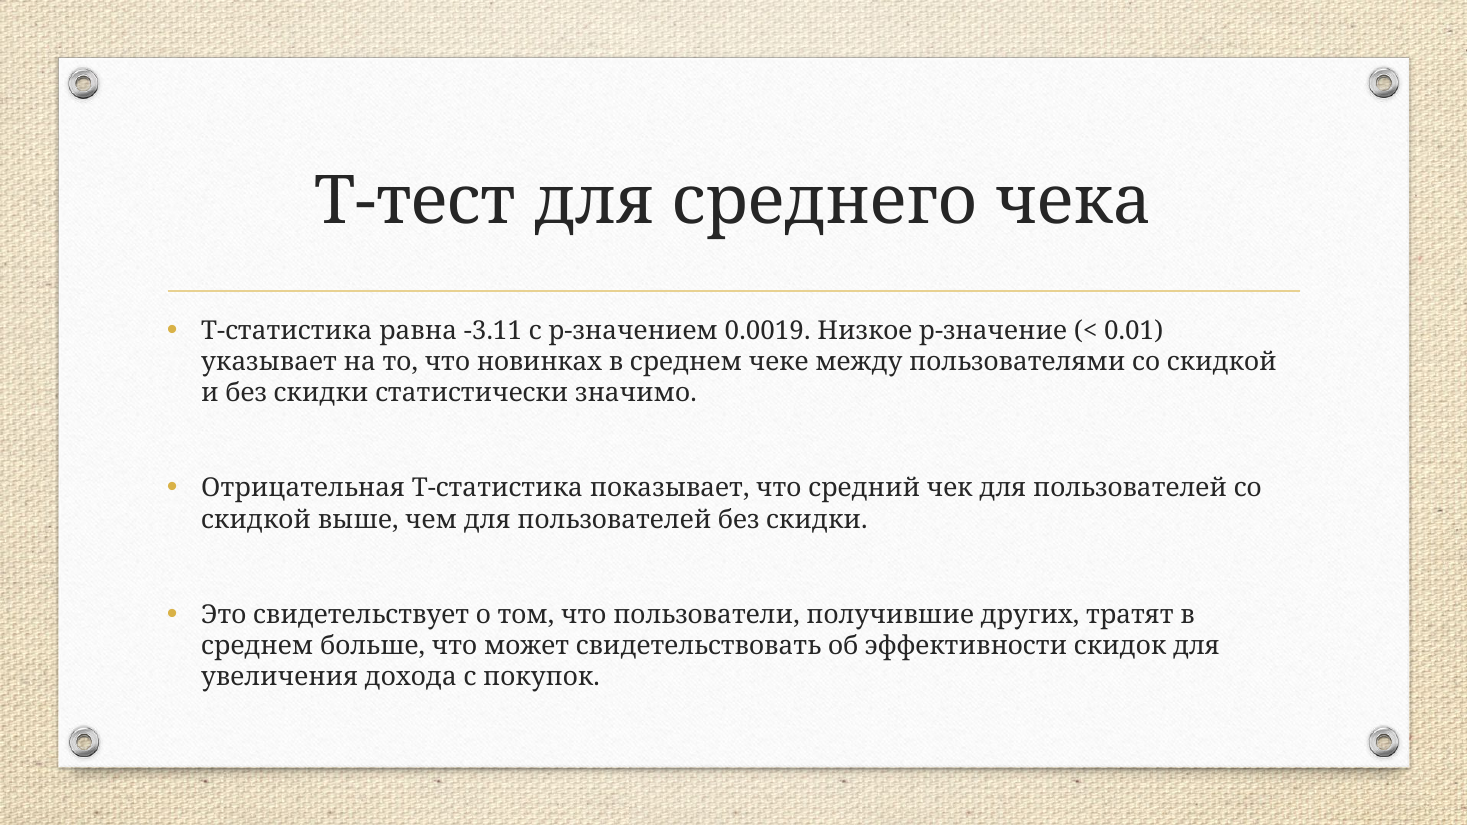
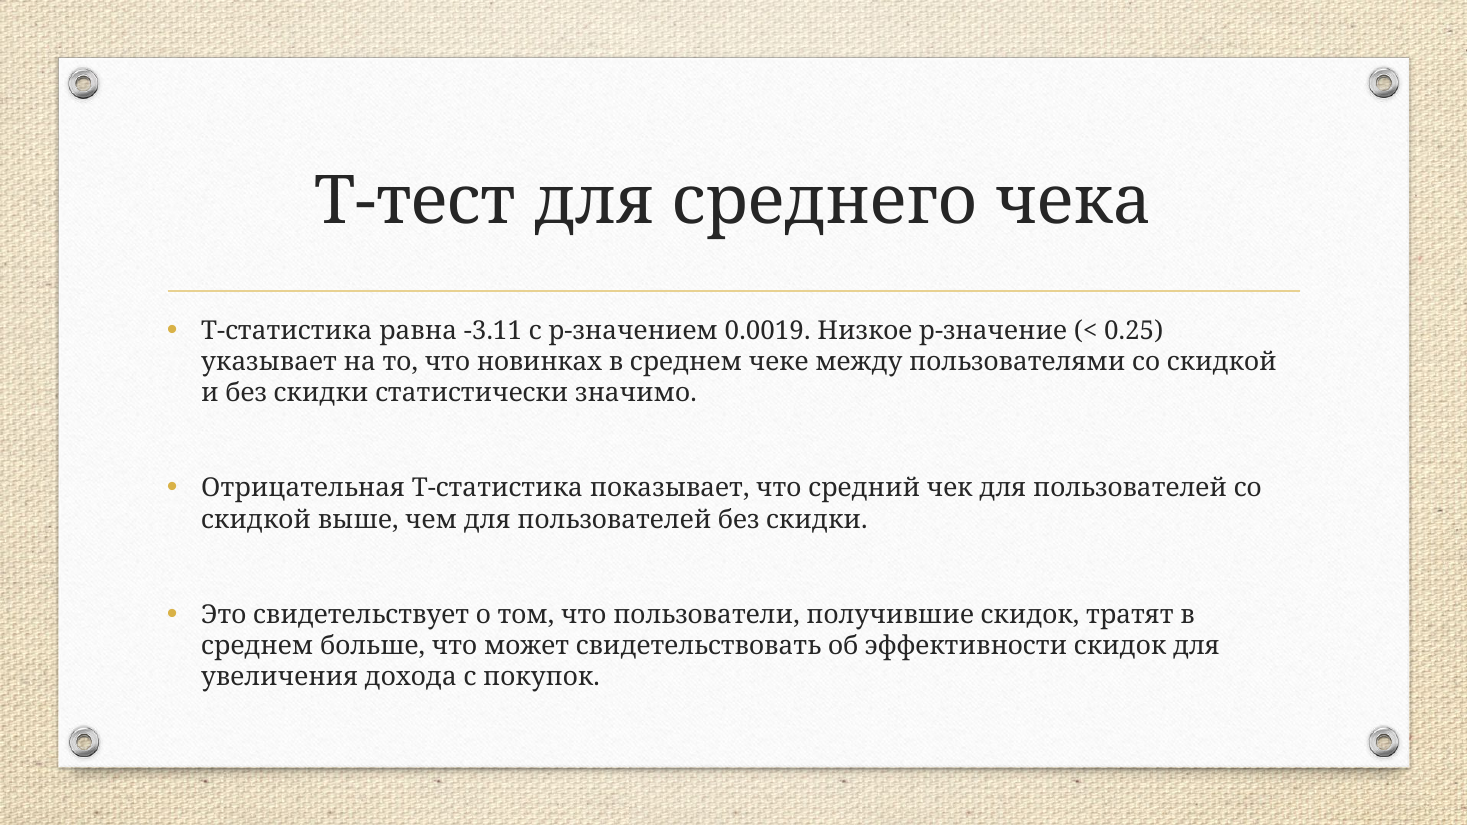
0.01: 0.01 -> 0.25
получившие других: других -> скидок
